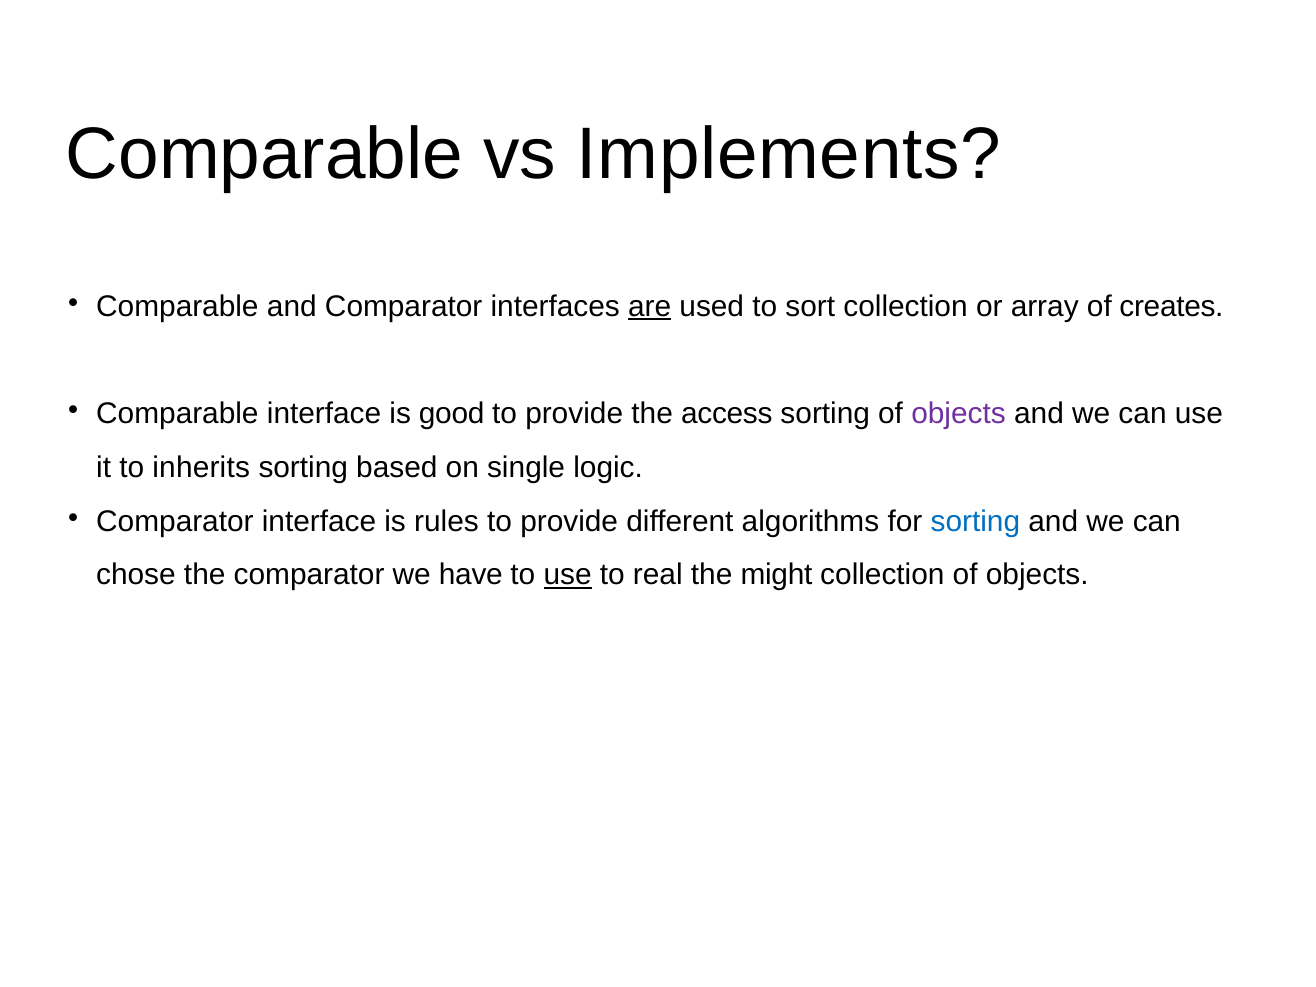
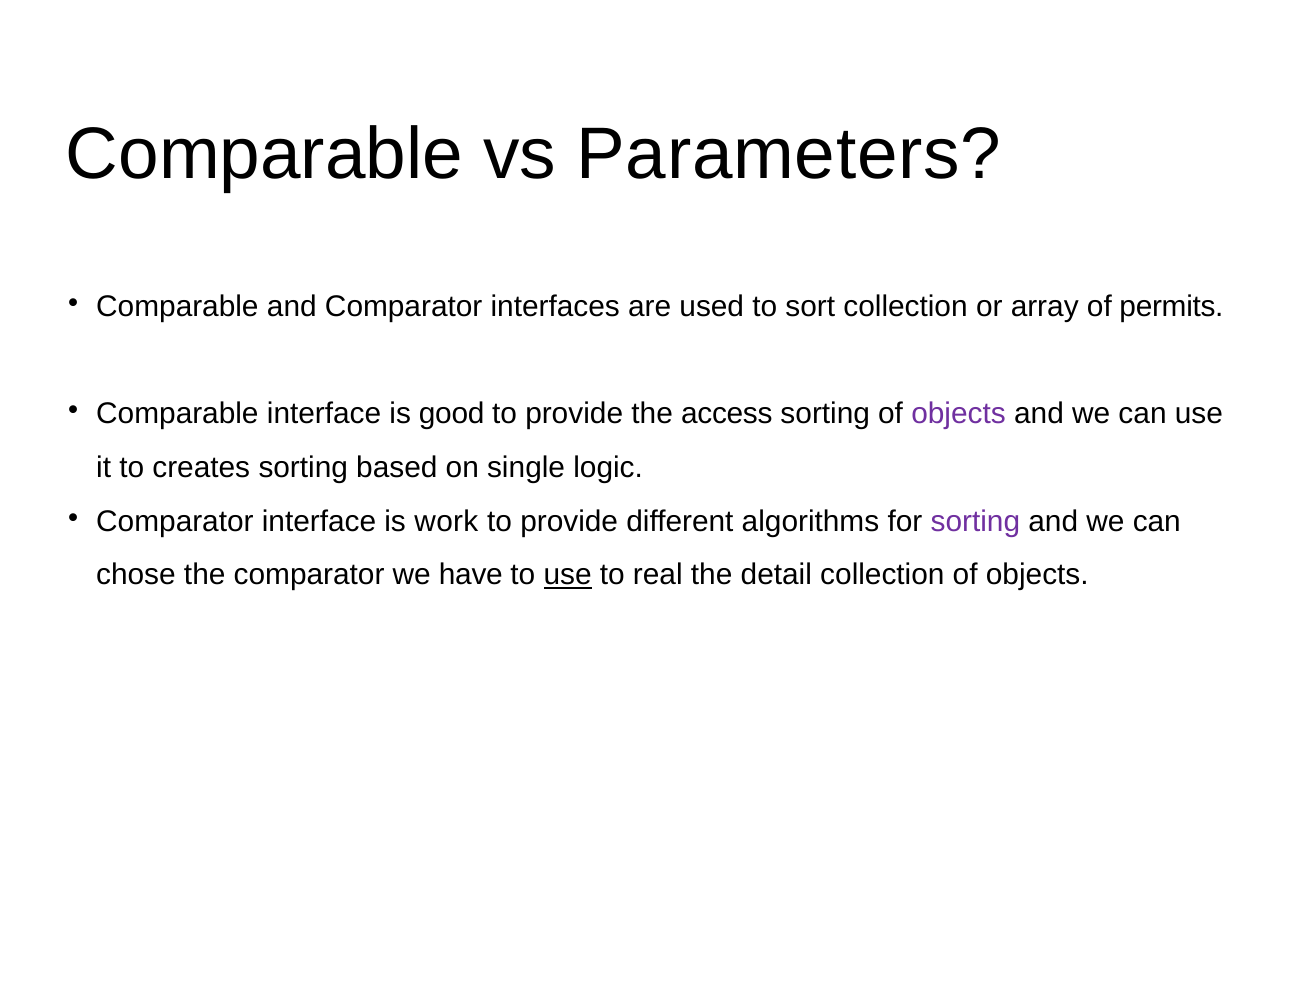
Implements: Implements -> Parameters
are underline: present -> none
creates: creates -> permits
inherits: inherits -> creates
rules: rules -> work
sorting at (975, 521) colour: blue -> purple
might: might -> detail
